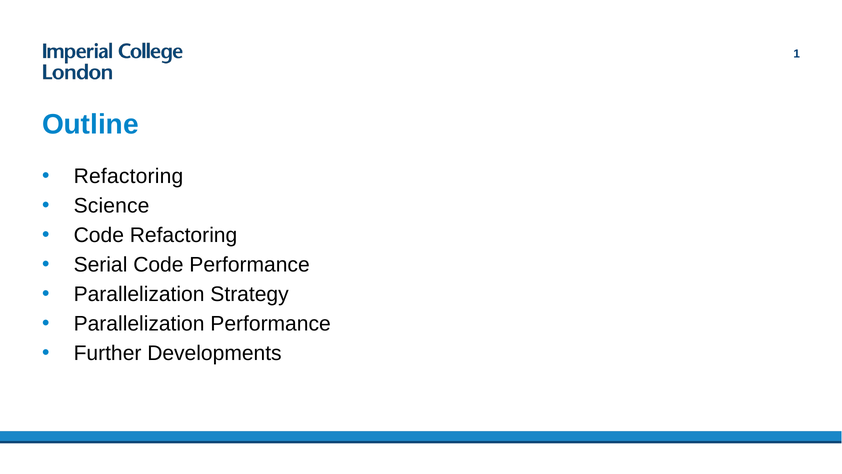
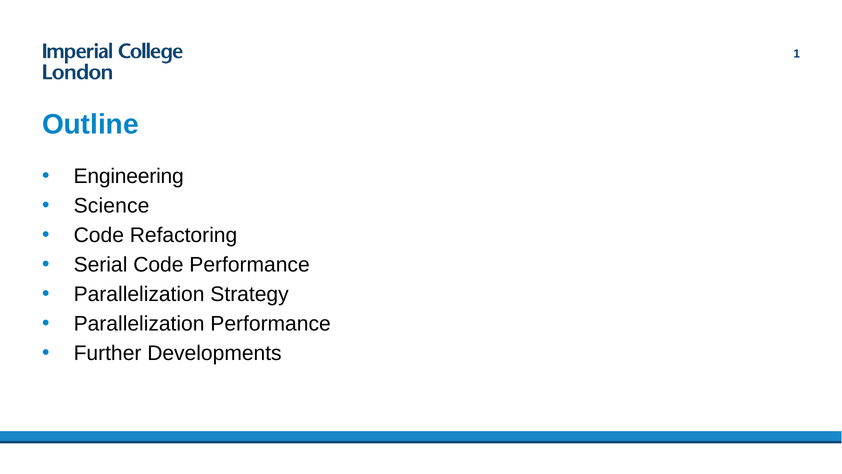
Refactoring at (128, 176): Refactoring -> Engineering
